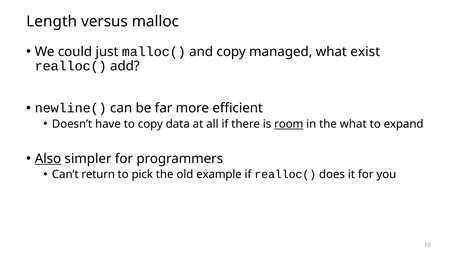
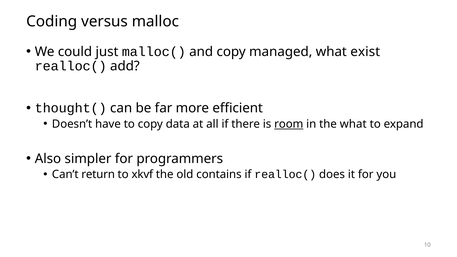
Length: Length -> Coding
newline(: newline( -> thought(
Also underline: present -> none
pick: pick -> xkvf
example: example -> contains
